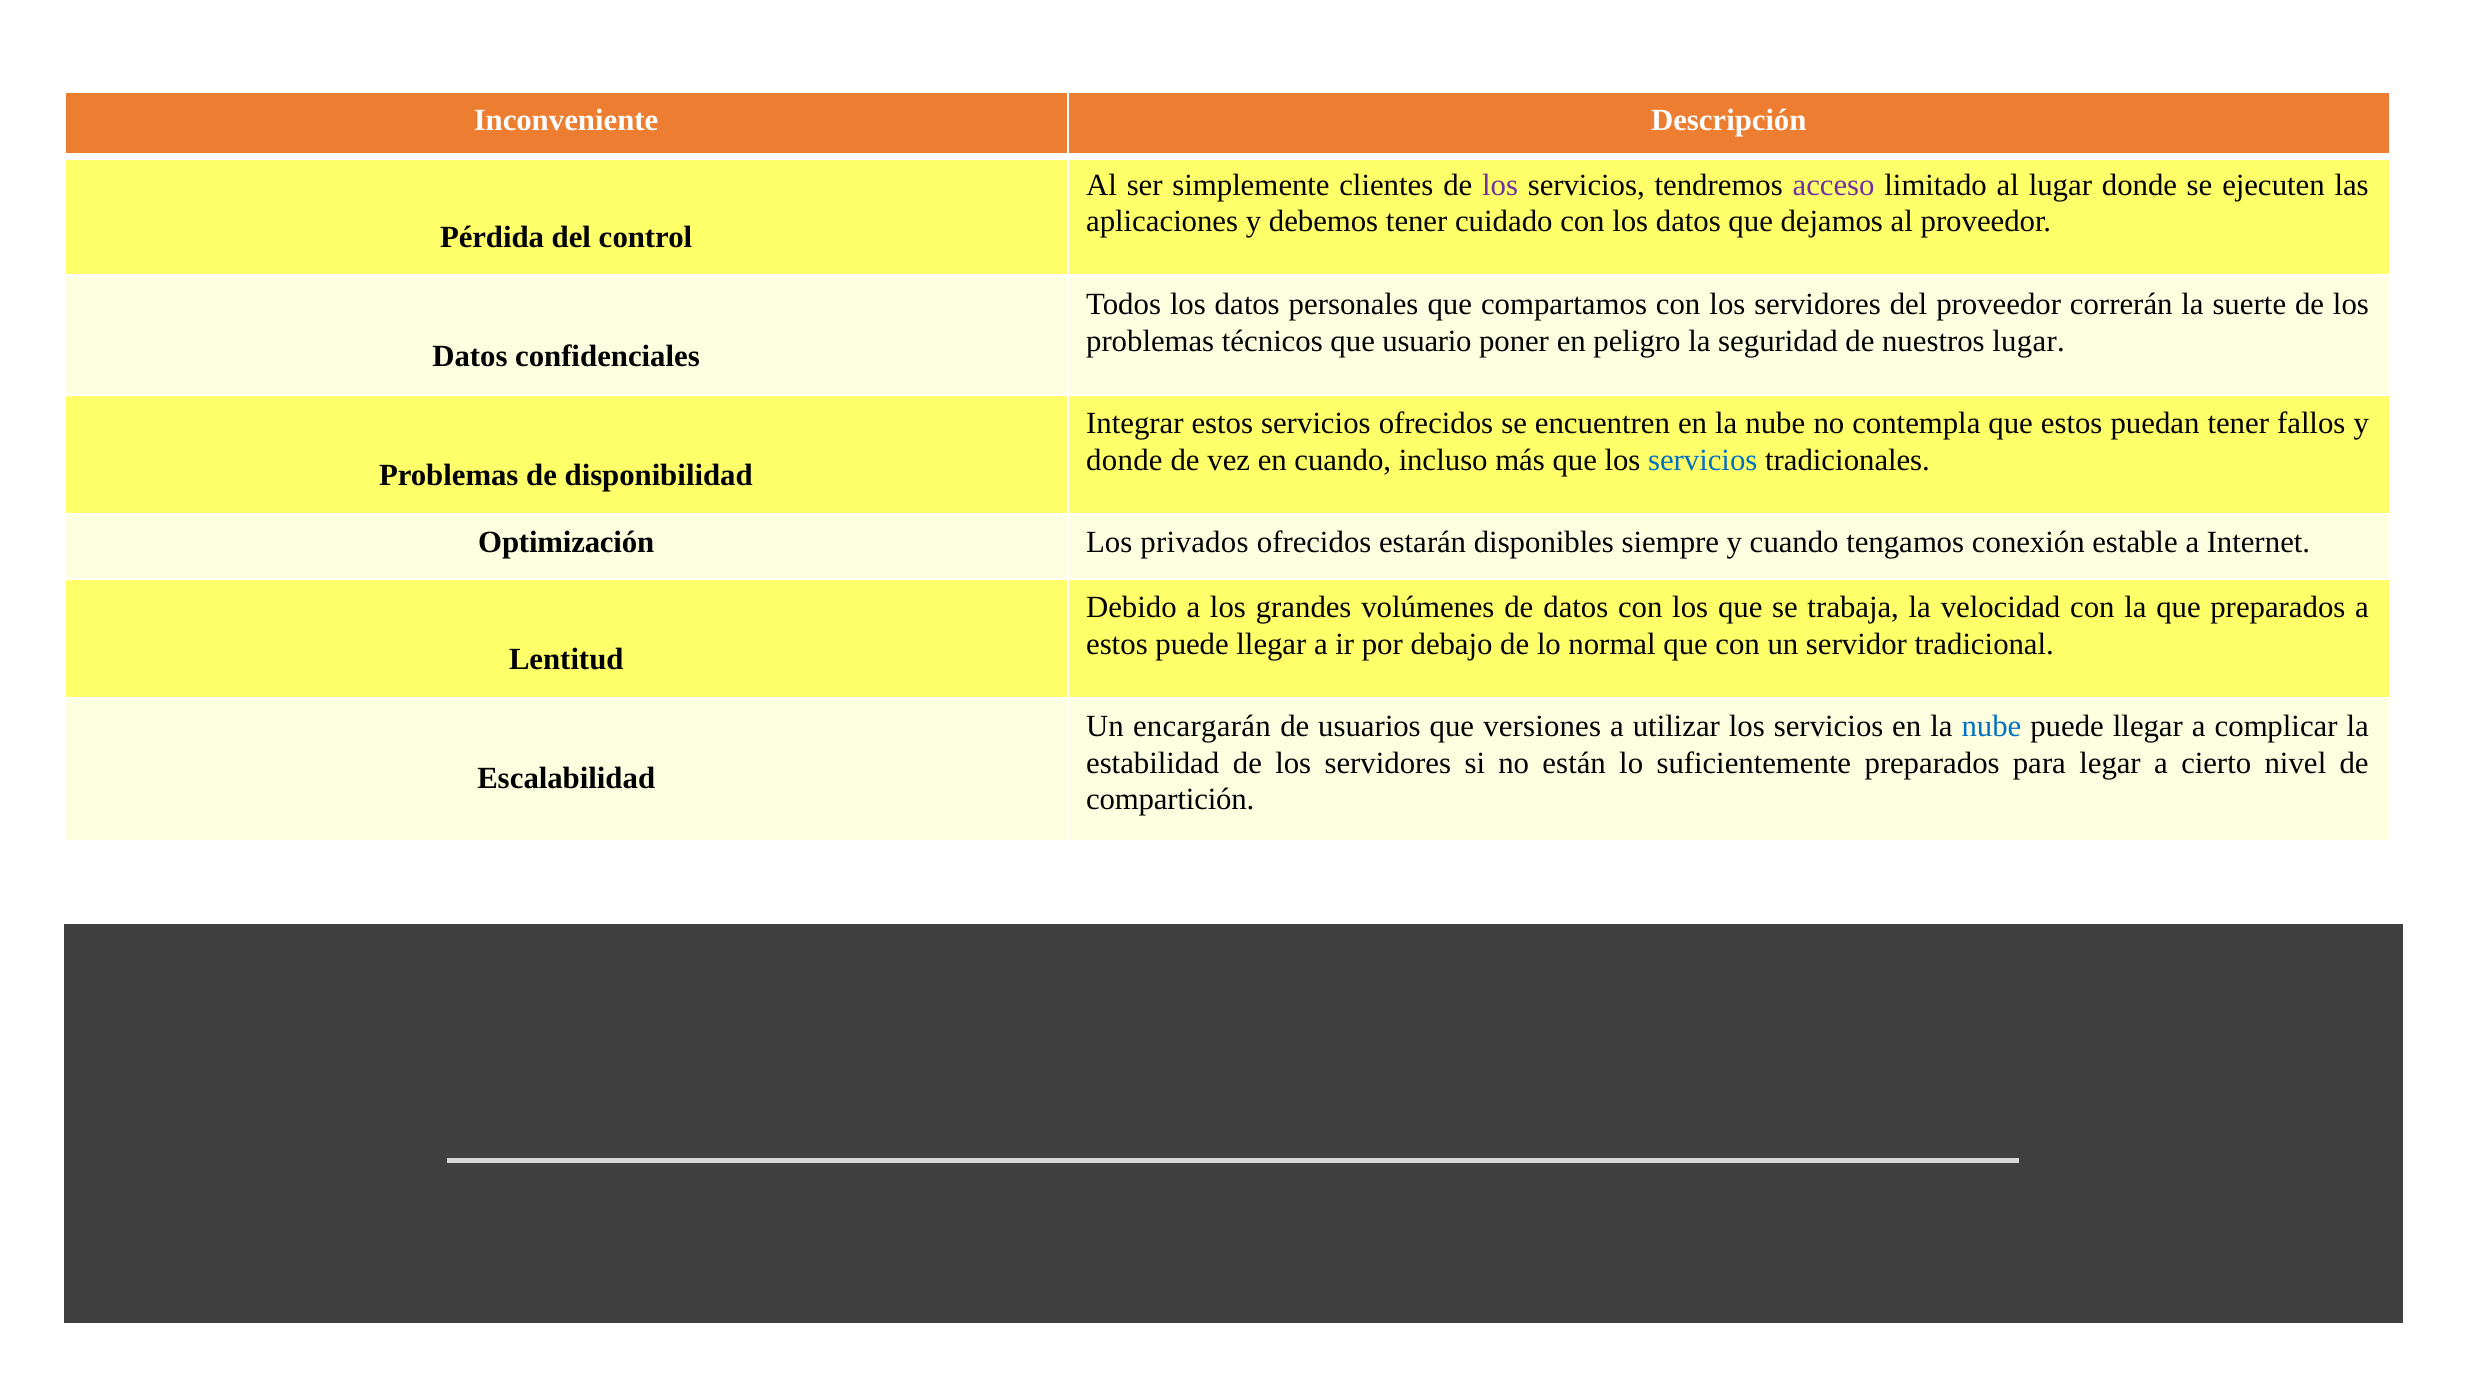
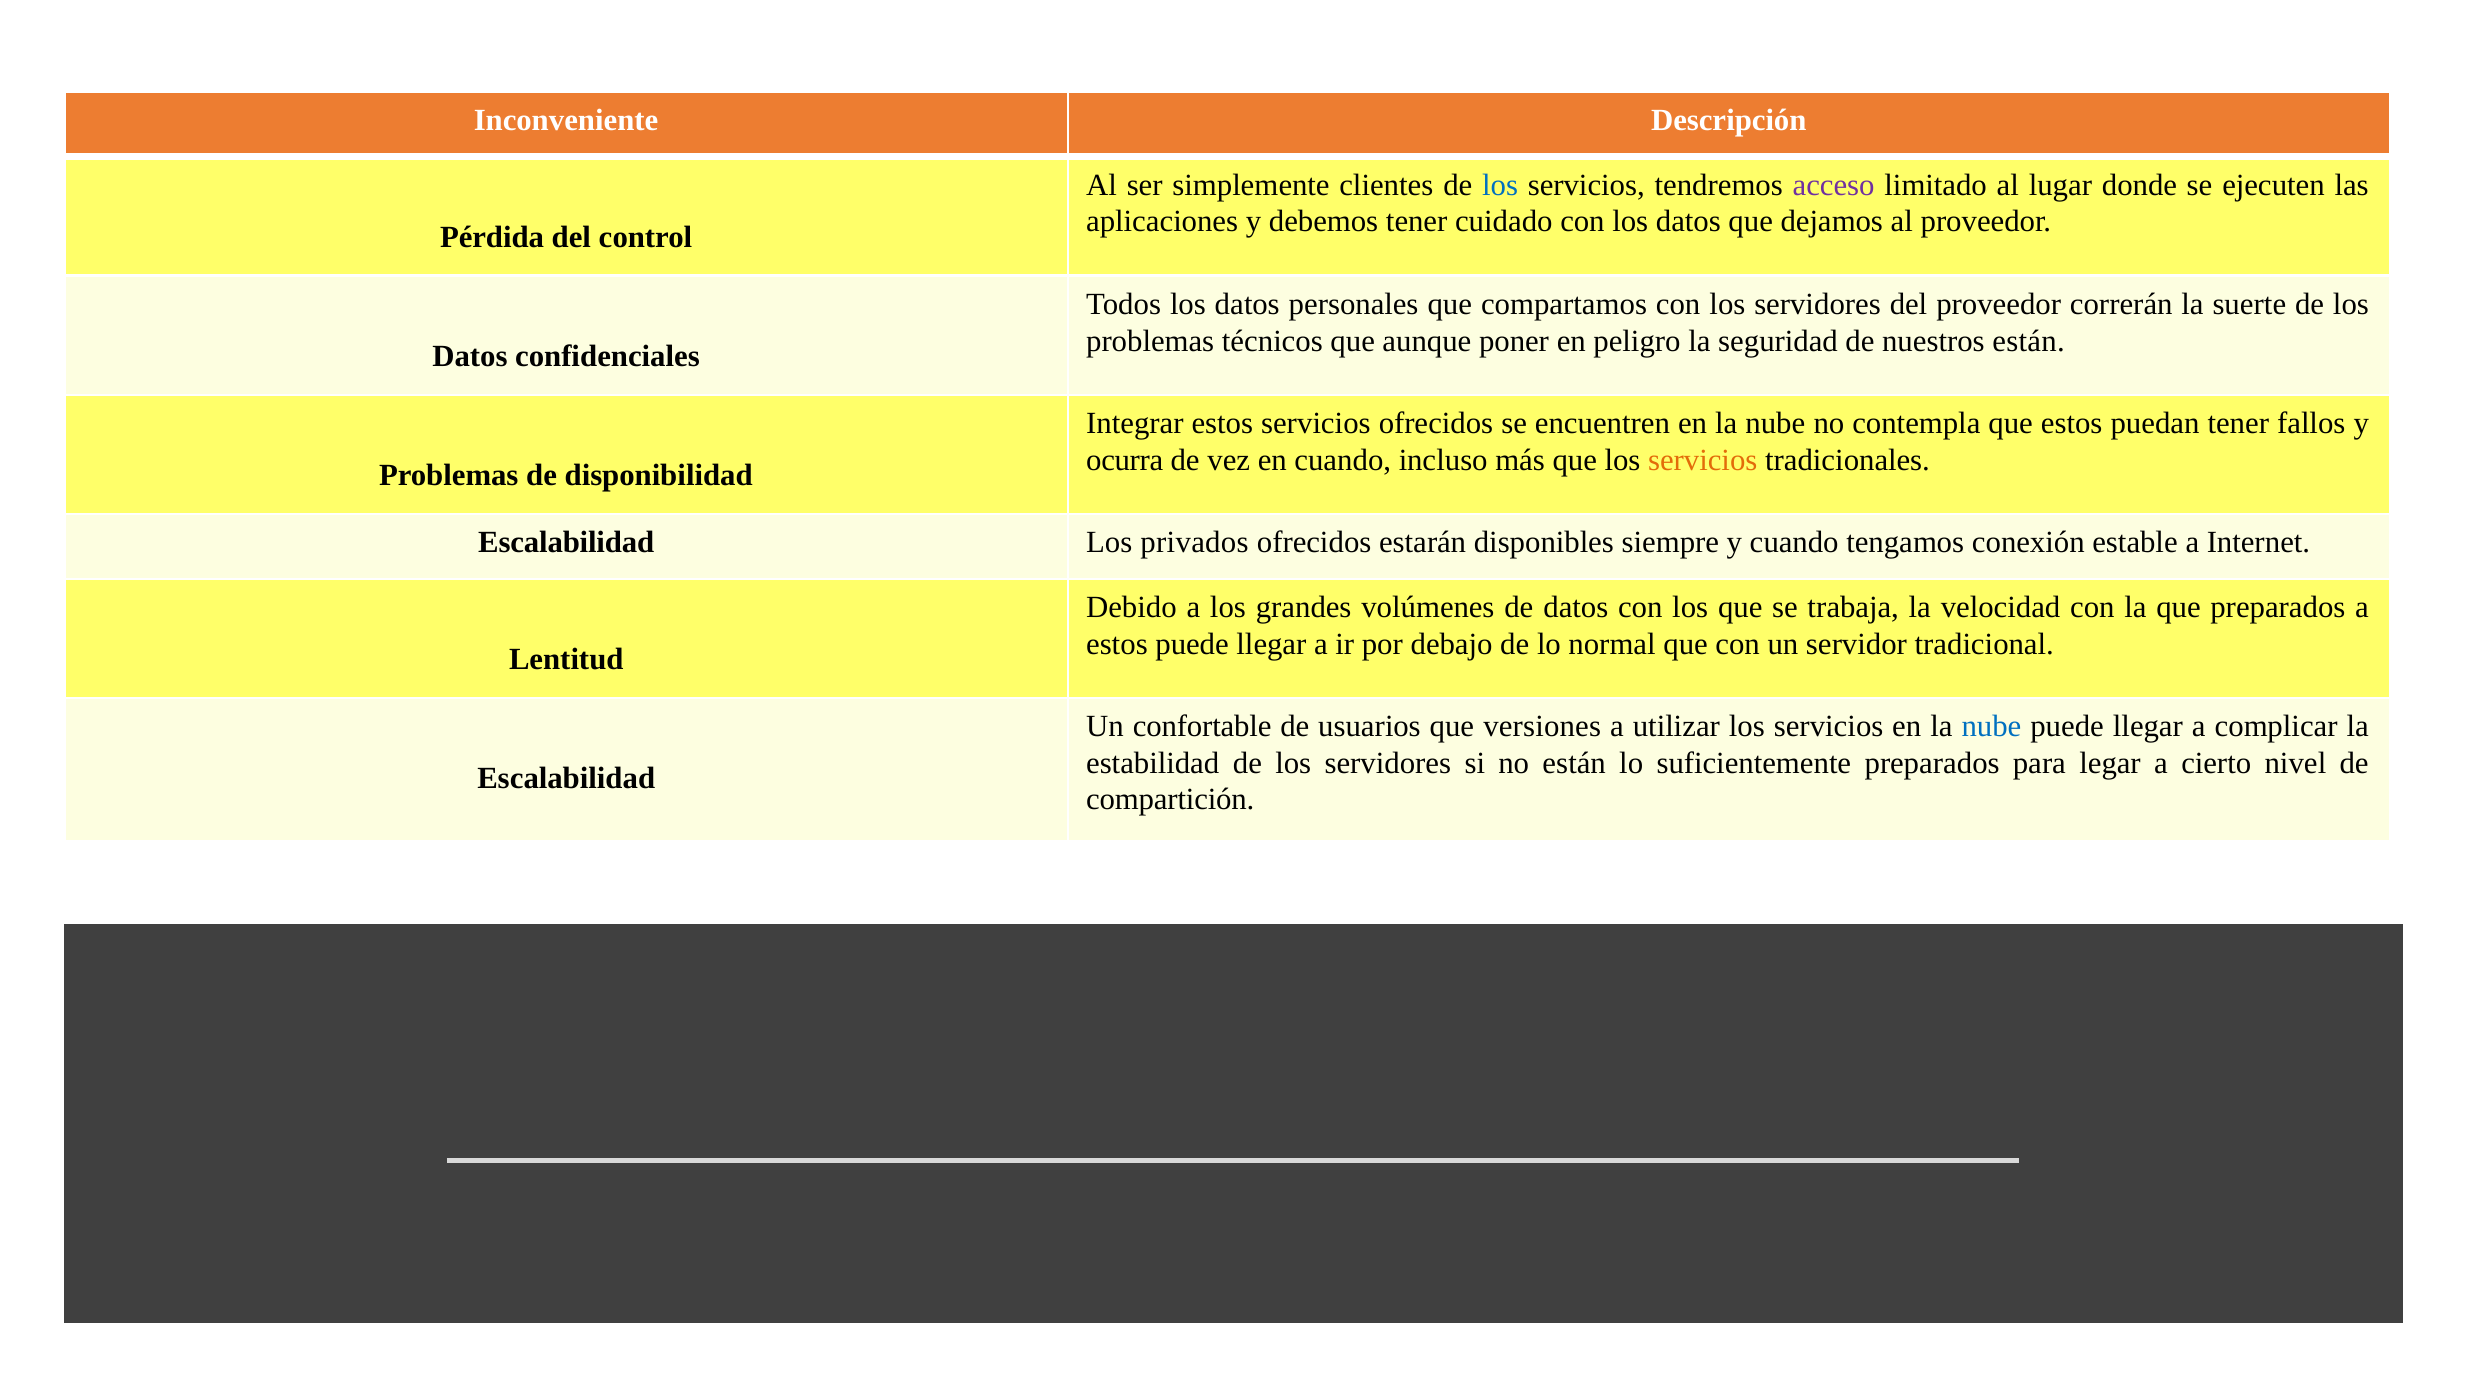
los at (1500, 185) colour: purple -> blue
usuario: usuario -> aunque
nuestros lugar: lugar -> están
donde at (1124, 460): donde -> ocurra
servicios at (1703, 460) colour: blue -> orange
Optimización at (566, 543): Optimización -> Escalabilidad
encargarán: encargarán -> confortable
